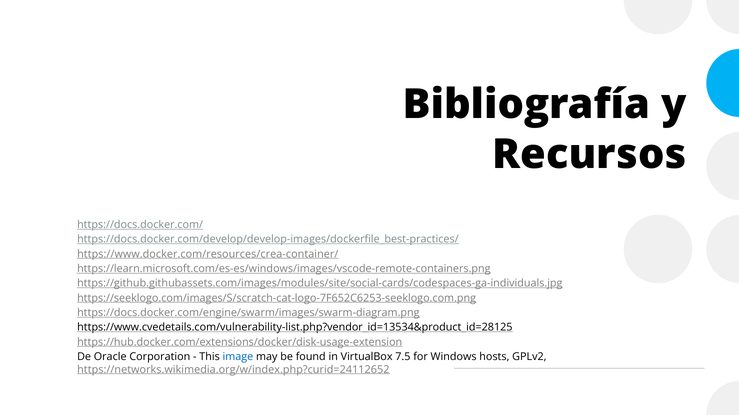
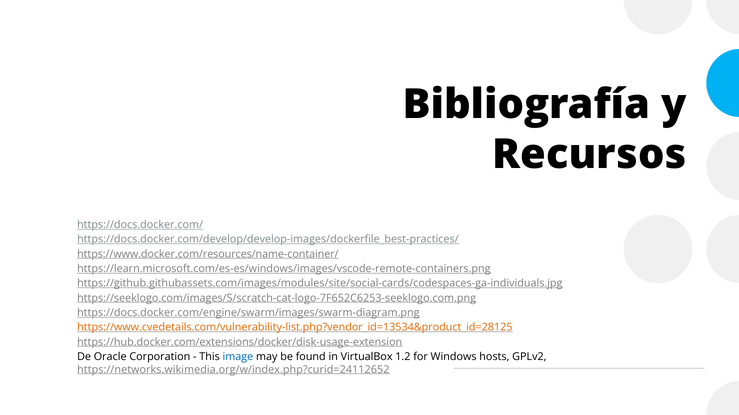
https://www.docker.com/resources/crea-container/: https://www.docker.com/resources/crea-container/ -> https://www.docker.com/resources/name-container/
https://www.cvedetails.com/vulnerability-list.php?vendor_id=13534&product_id=28125 colour: black -> orange
7.5: 7.5 -> 1.2
